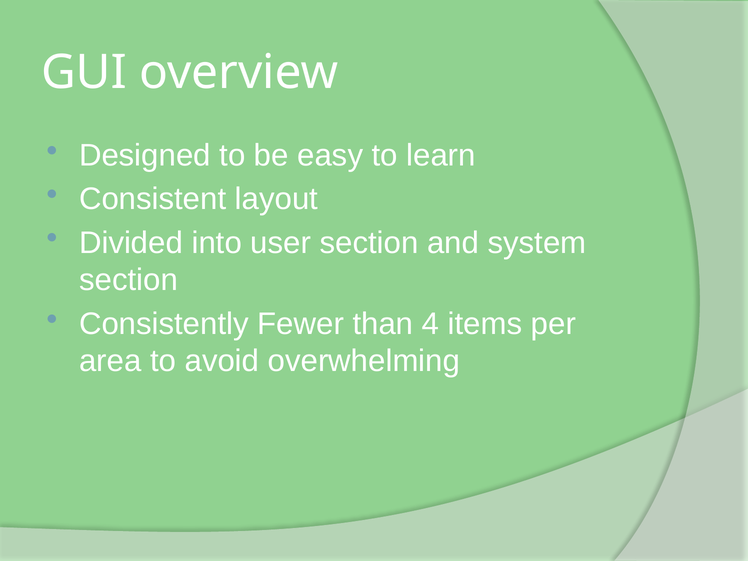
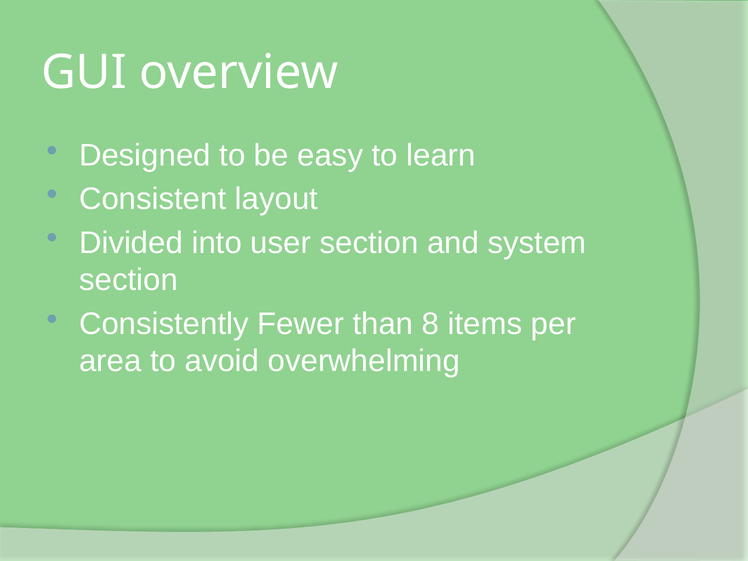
4: 4 -> 8
